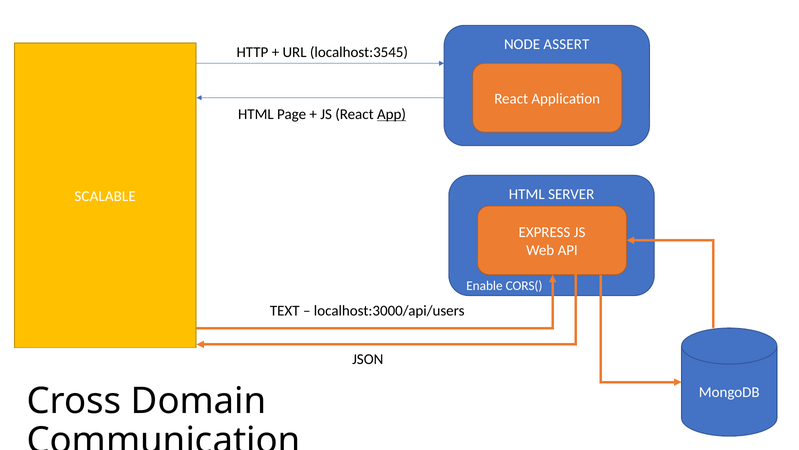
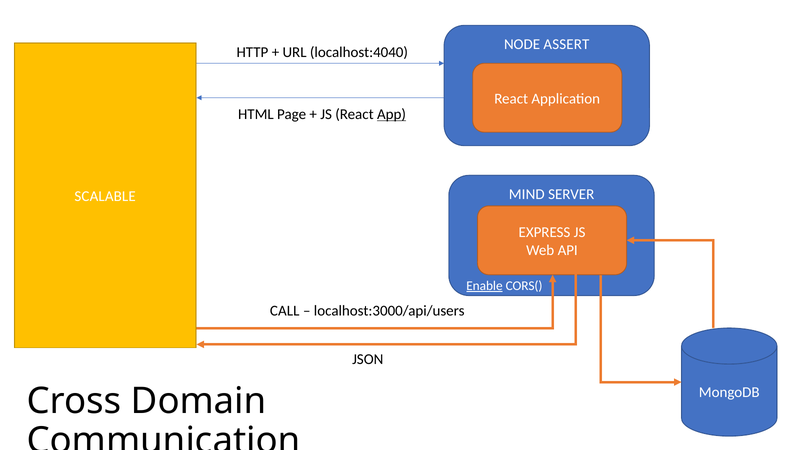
localhost:3545: localhost:3545 -> localhost:4040
HTML at (527, 194): HTML -> MIND
Enable underline: none -> present
TEXT: TEXT -> CALL
